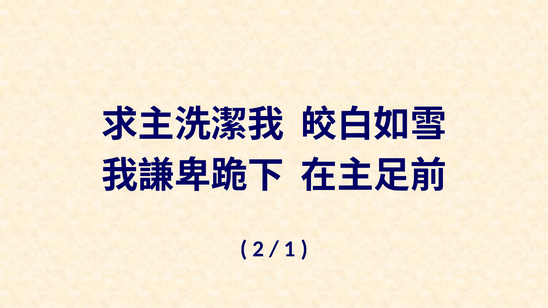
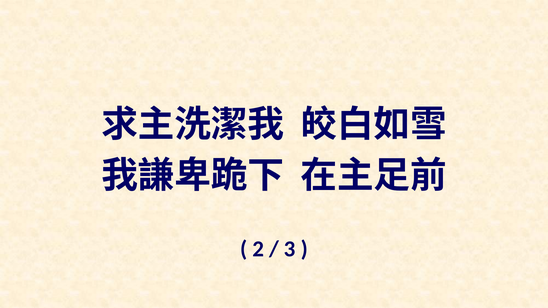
1: 1 -> 3
